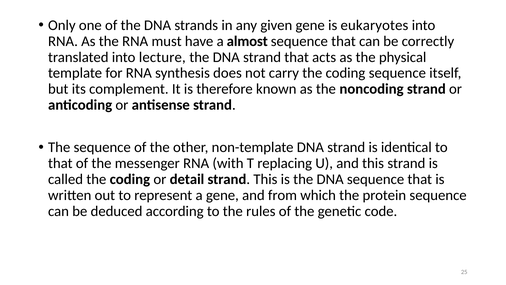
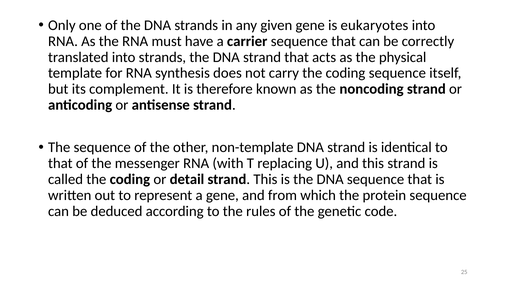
almost: almost -> carrier
into lecture: lecture -> strands
